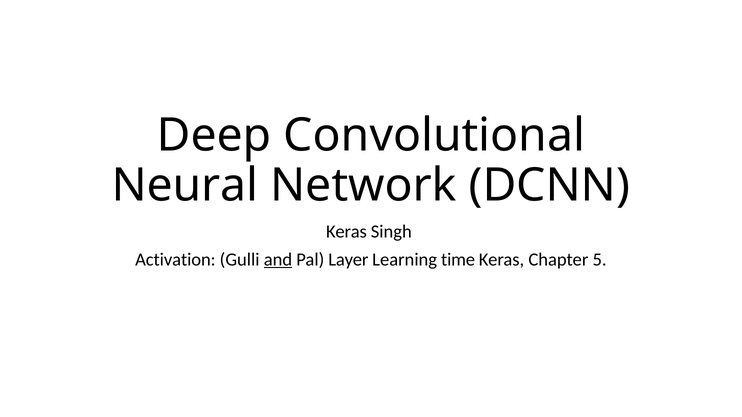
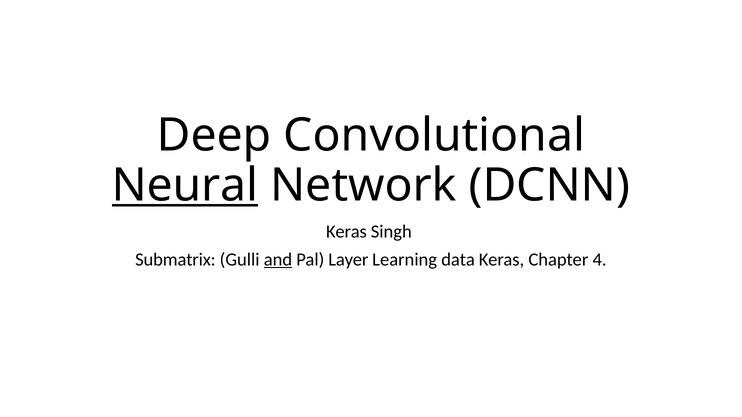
Neural underline: none -> present
Activation: Activation -> Submatrix
time: time -> data
5: 5 -> 4
